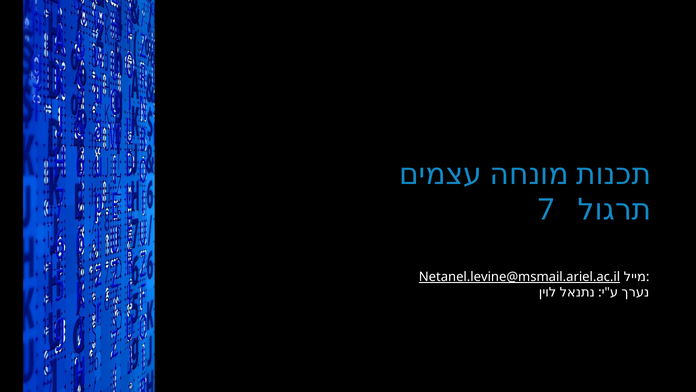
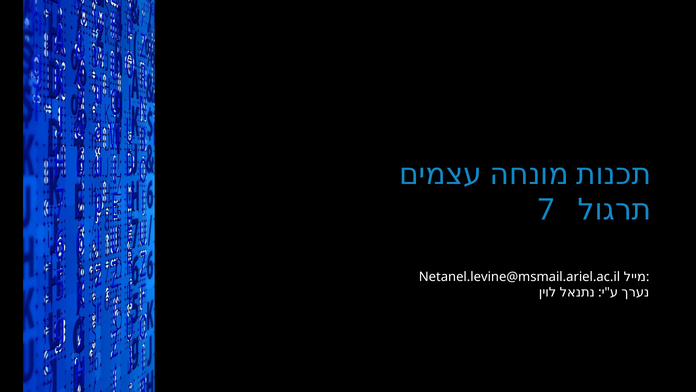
Netanel.levine@msmail.ariel.ac.il underline: present -> none
